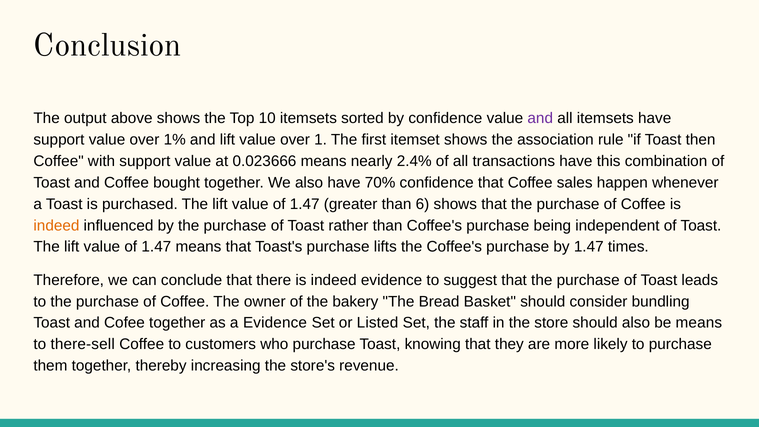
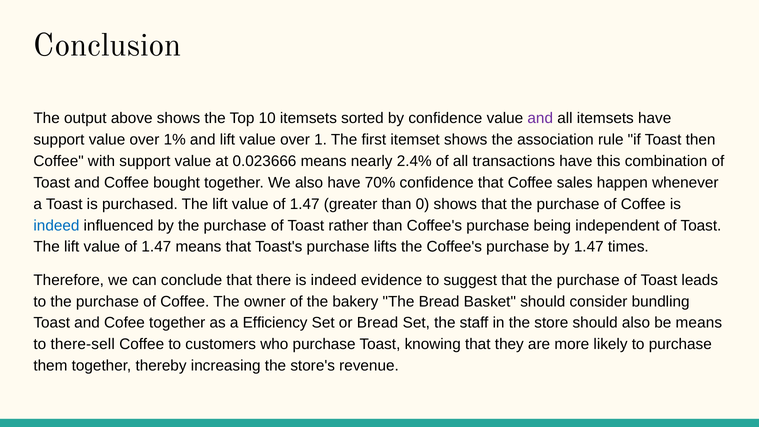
6: 6 -> 0
indeed at (56, 225) colour: orange -> blue
a Evidence: Evidence -> Efficiency
or Listed: Listed -> Bread
